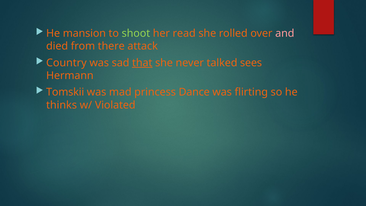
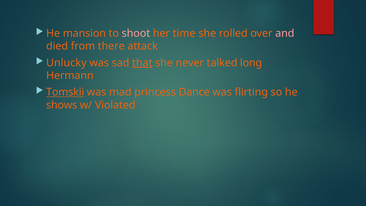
shoot colour: light green -> pink
read: read -> time
Country: Country -> Unlucky
sees: sees -> long
Tomskii underline: none -> present
thinks: thinks -> shows
